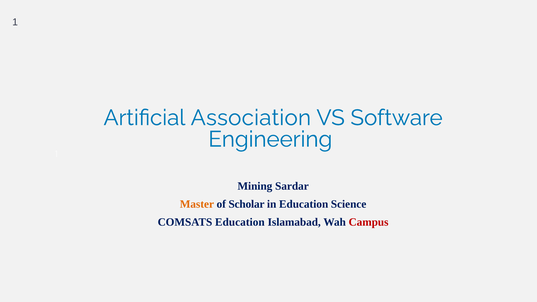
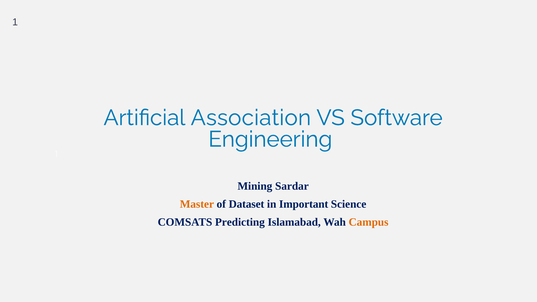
Scholar: Scholar -> Dataset
in Education: Education -> Important
COMSATS Education: Education -> Predicting
Campus colour: red -> orange
